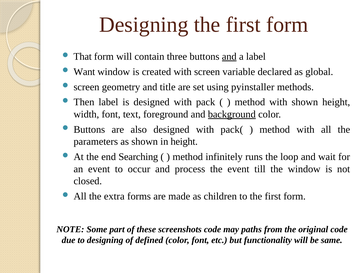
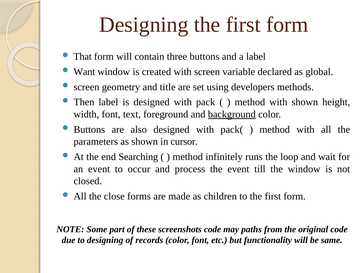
and at (229, 57) underline: present -> none
pyinstaller: pyinstaller -> developers
in height: height -> cursor
extra: extra -> close
defined: defined -> records
